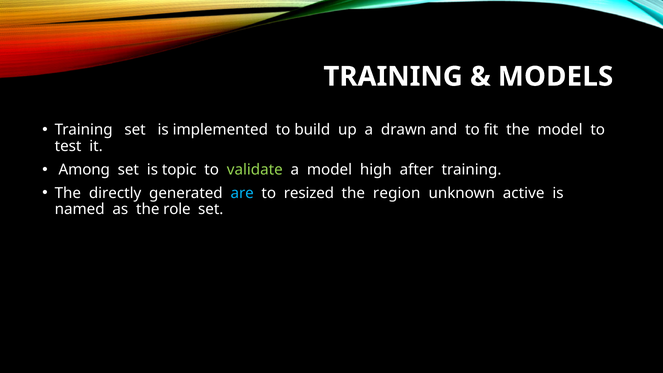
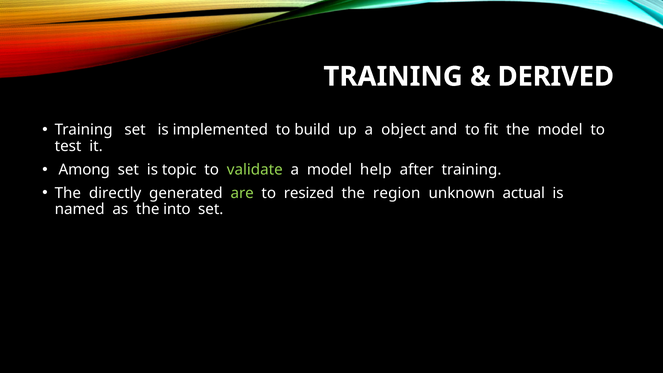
MODELS: MODELS -> DERIVED
drawn: drawn -> object
high: high -> help
are colour: light blue -> light green
active: active -> actual
role: role -> into
